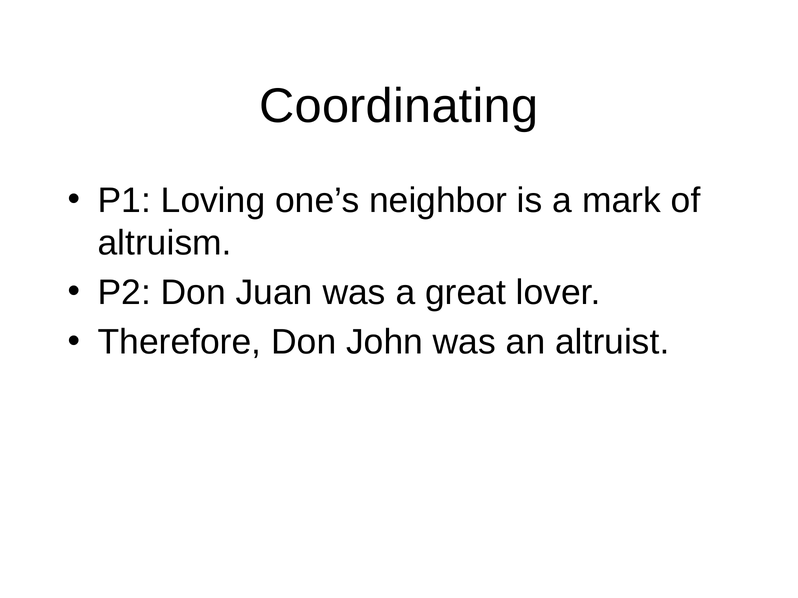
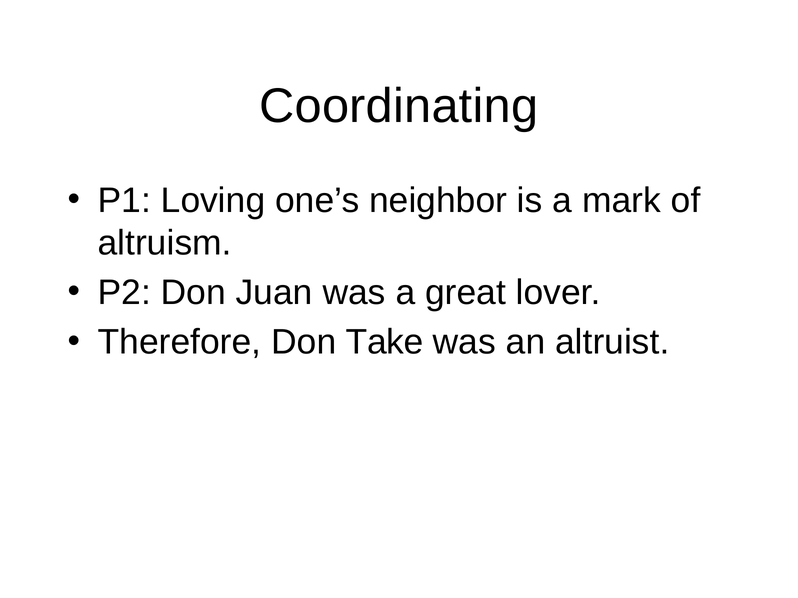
John: John -> Take
